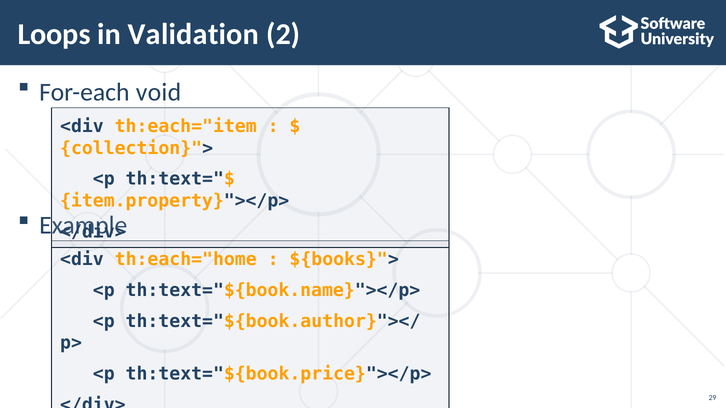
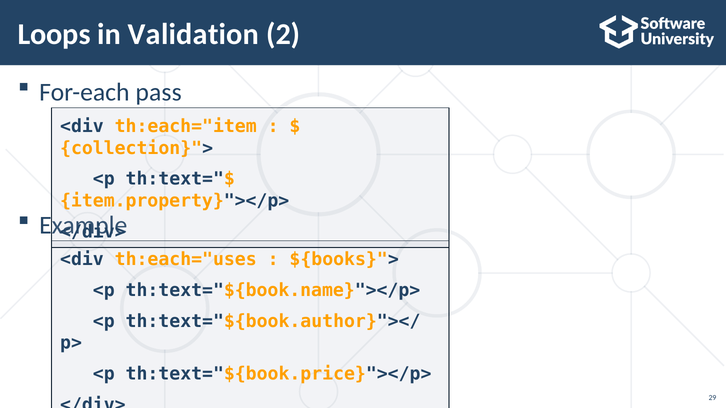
void: void -> pass
th:each="home: th:each="home -> th:each="uses
